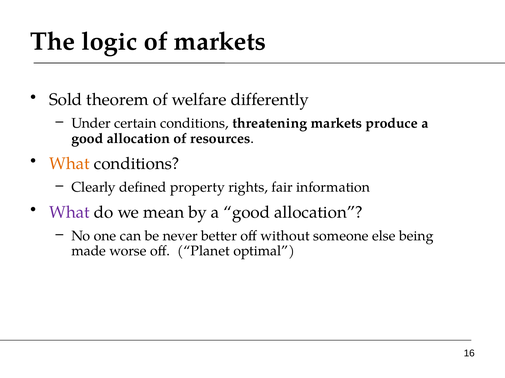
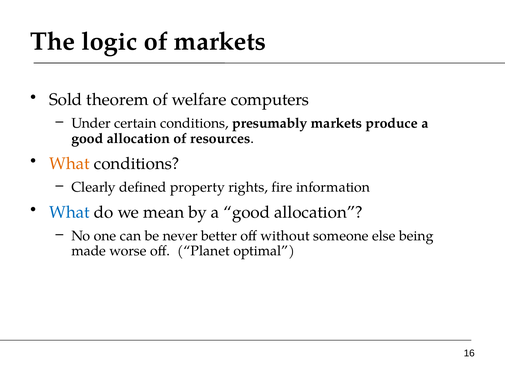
differently: differently -> computers
threatening: threatening -> presumably
fair: fair -> fire
What at (70, 213) colour: purple -> blue
